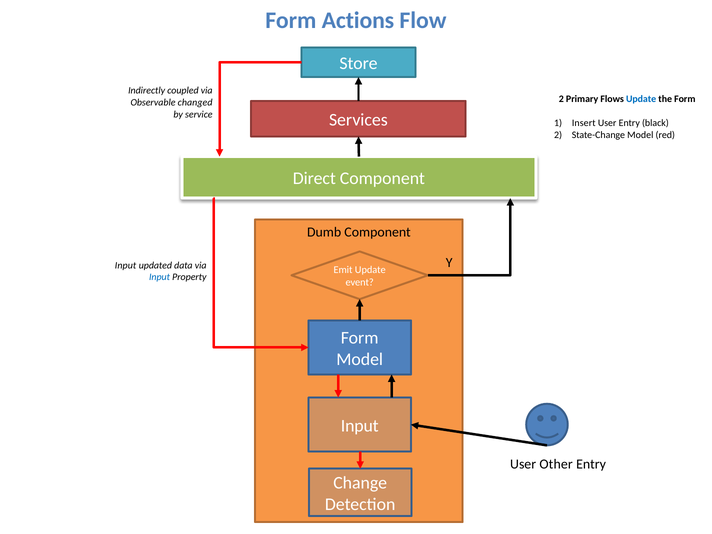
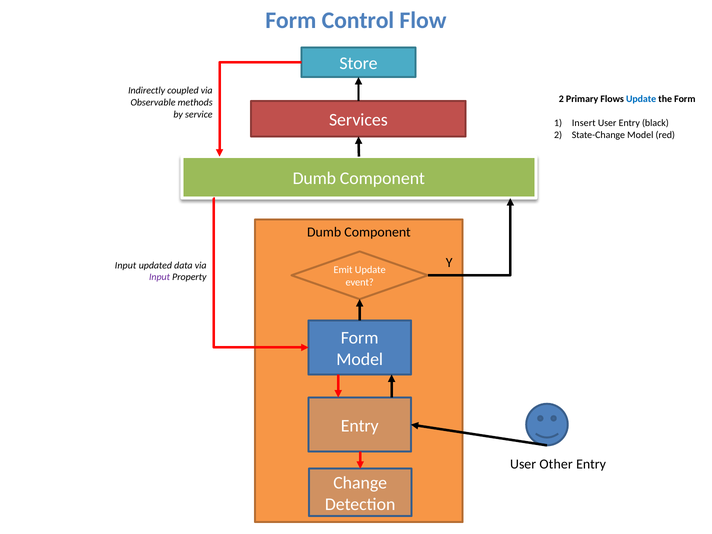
Actions: Actions -> Control
changed: changed -> methods
Direct at (314, 179): Direct -> Dumb
Input at (159, 277) colour: blue -> purple
Input at (360, 426): Input -> Entry
